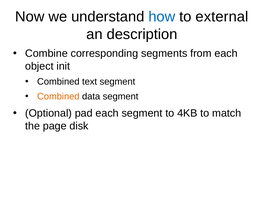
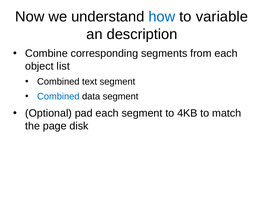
external: external -> variable
init: init -> list
Combined at (58, 96) colour: orange -> blue
